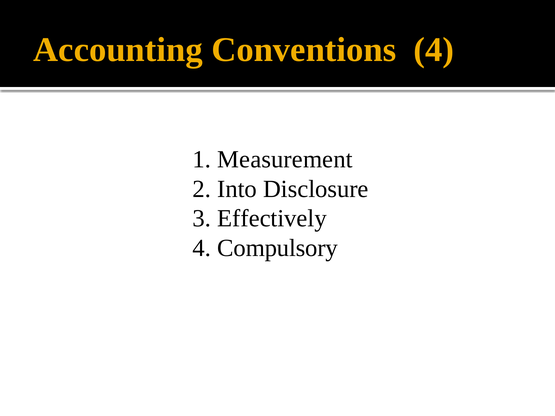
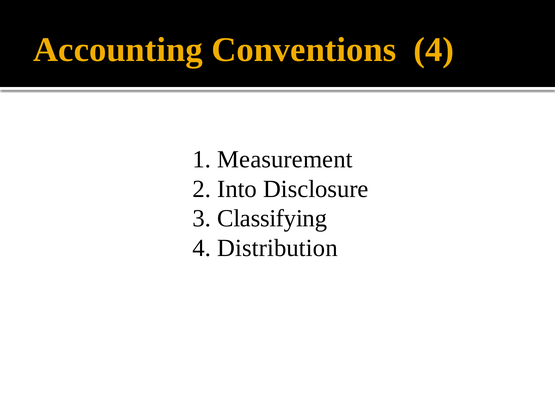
Effectively: Effectively -> Classifying
Compulsory: Compulsory -> Distribution
